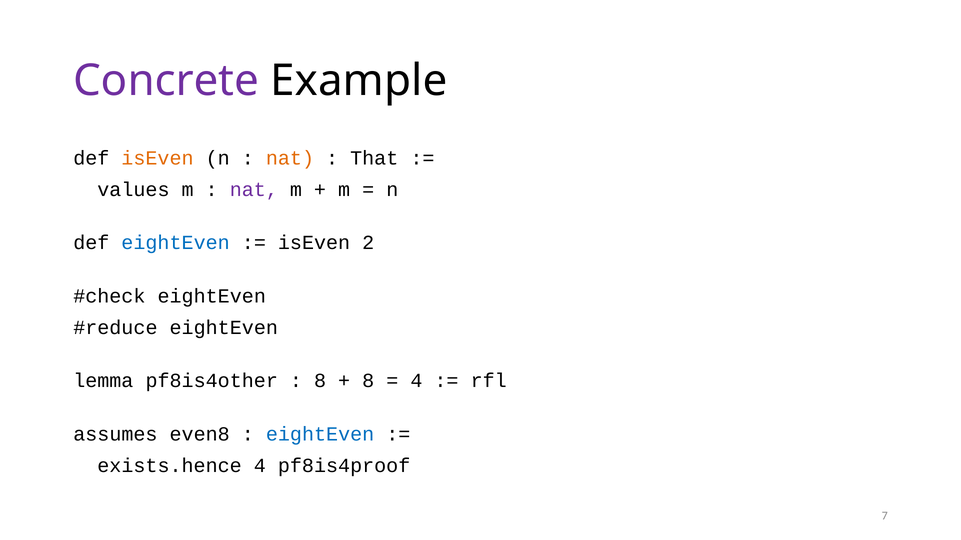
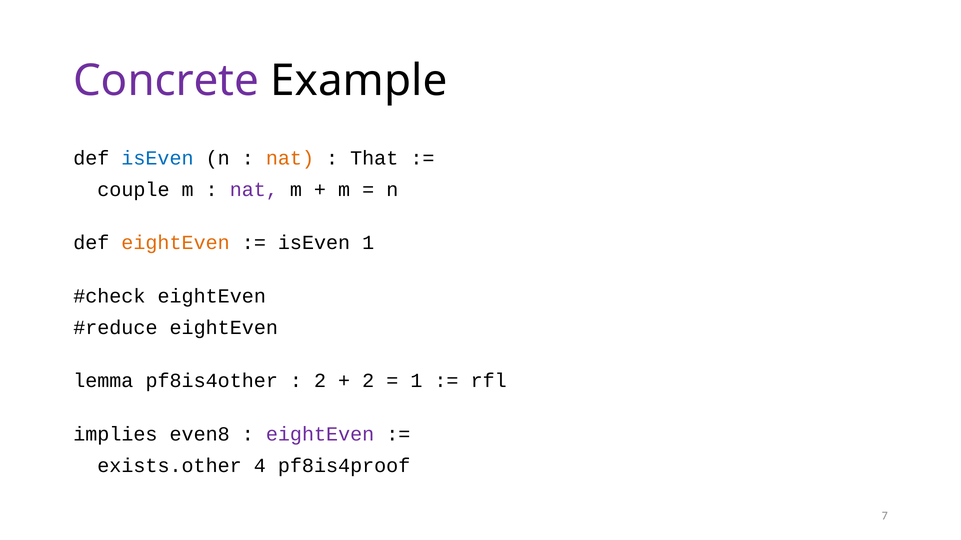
isEven at (157, 158) colour: orange -> blue
values: values -> couple
eightEven at (176, 243) colour: blue -> orange
isEven 2: 2 -> 1
8 at (320, 381): 8 -> 2
8 at (368, 381): 8 -> 2
4 at (416, 381): 4 -> 1
assumes: assumes -> implies
eightEven at (320, 435) colour: blue -> purple
exists.hence: exists.hence -> exists.other
